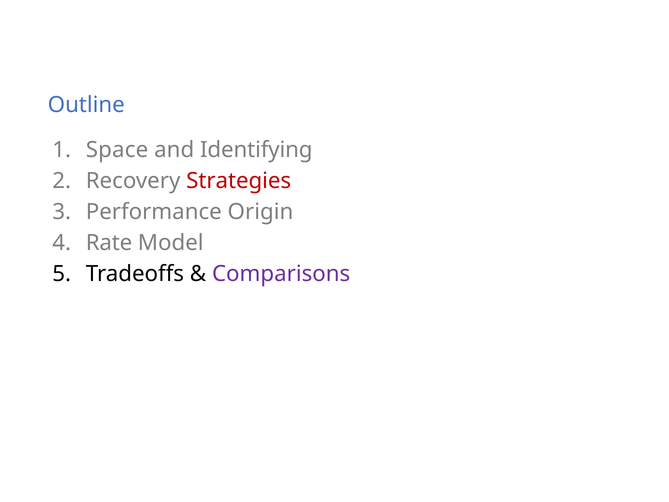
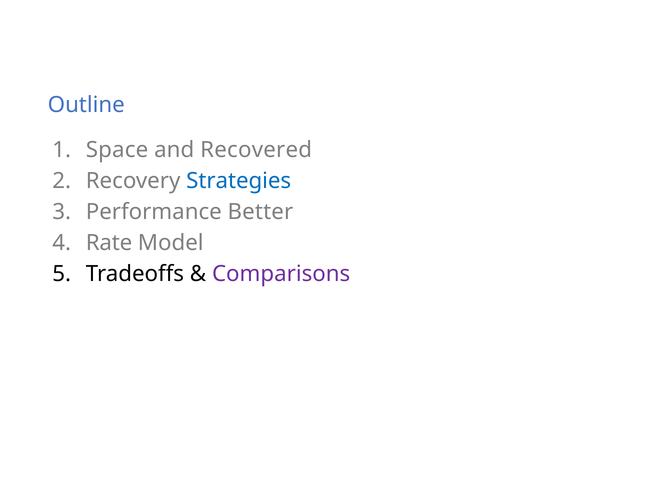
Identifying: Identifying -> Recovered
Strategies colour: red -> blue
Origin: Origin -> Better
